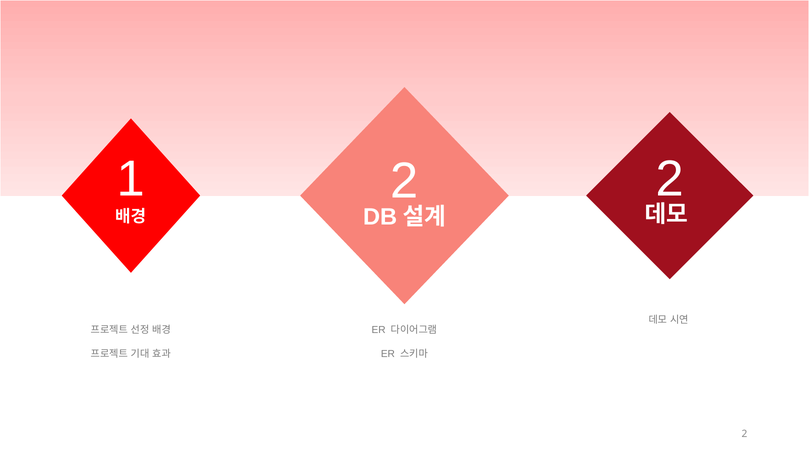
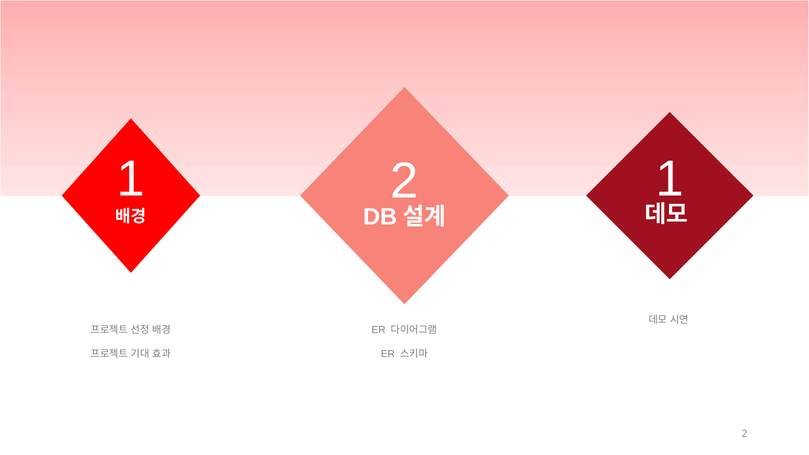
1 2: 2 -> 1
